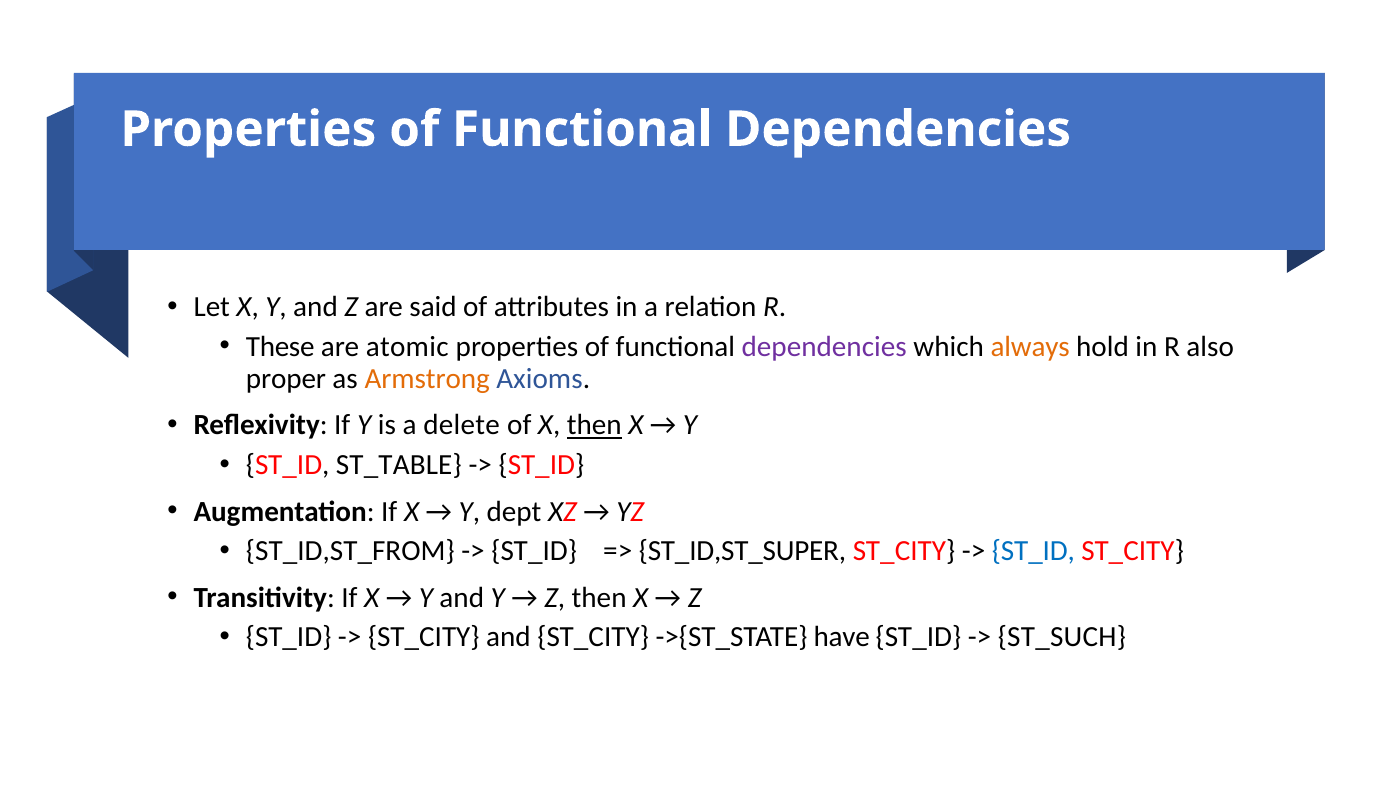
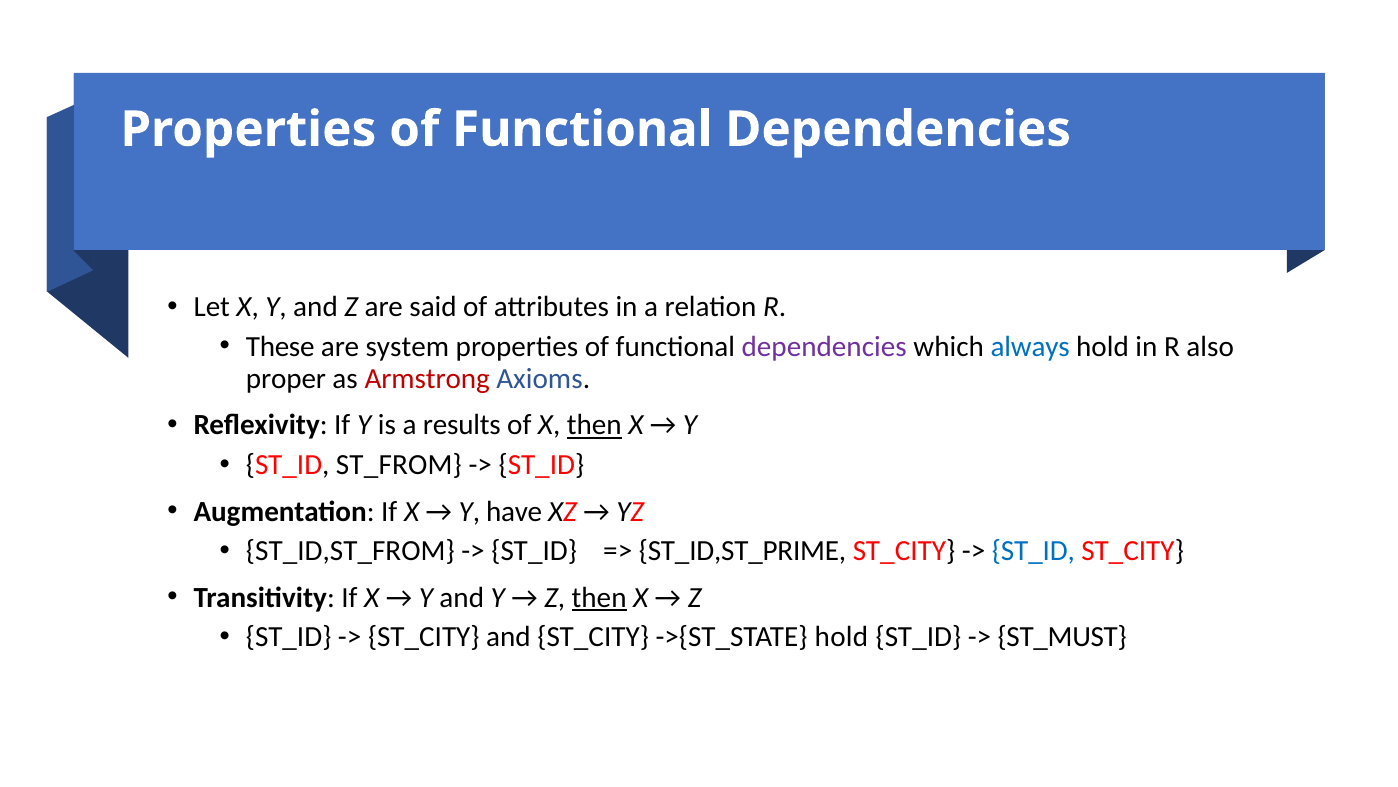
atomic: atomic -> system
always colour: orange -> blue
Armstrong colour: orange -> red
delete: delete -> results
ST_TABLE: ST_TABLE -> ST_FROM
dept: dept -> have
ST_ID,ST_SUPER: ST_ID,ST_SUPER -> ST_ID,ST_PRIME
then at (599, 597) underline: none -> present
->{ST_STATE have: have -> hold
ST_SUCH: ST_SUCH -> ST_MUST
